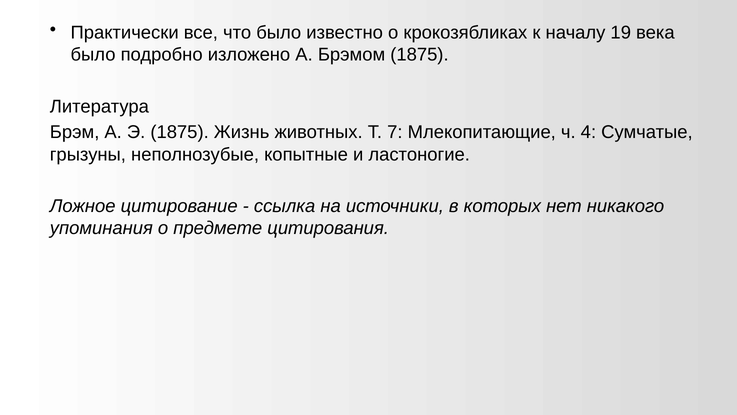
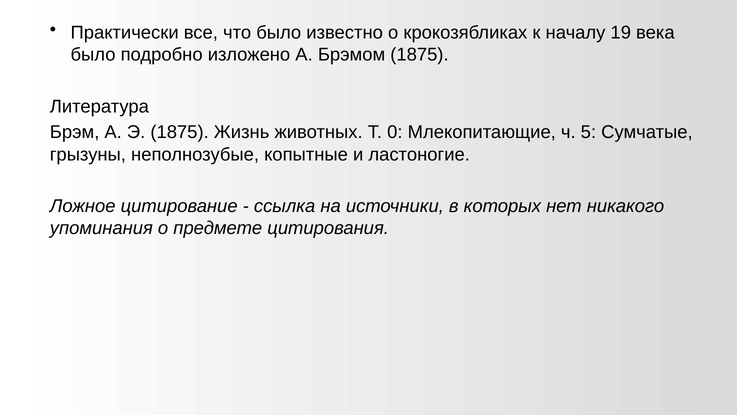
7: 7 -> 0
4: 4 -> 5
